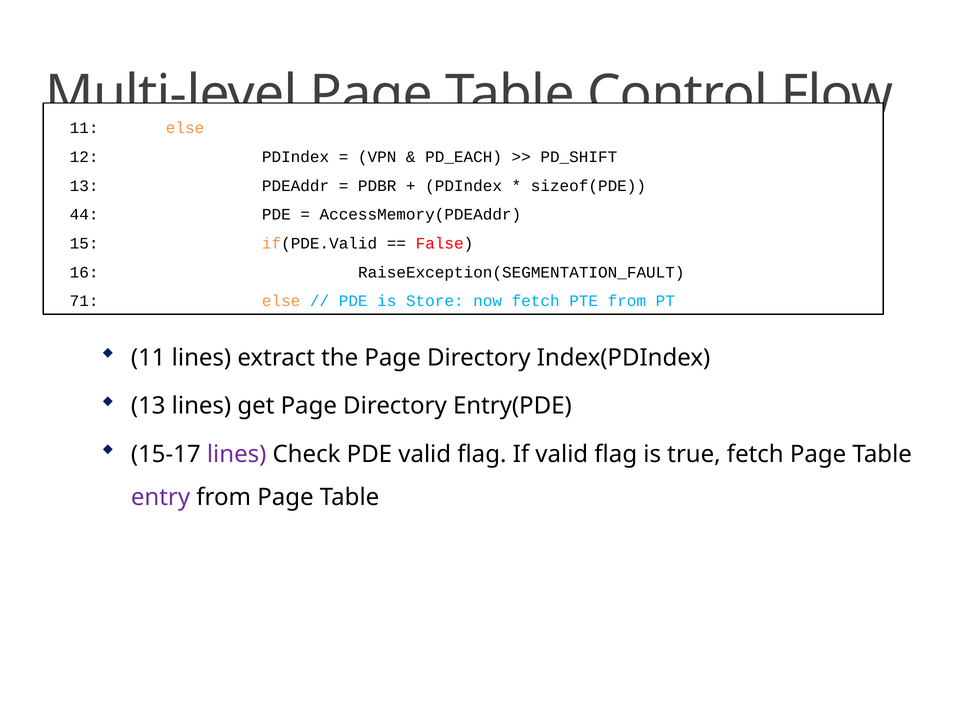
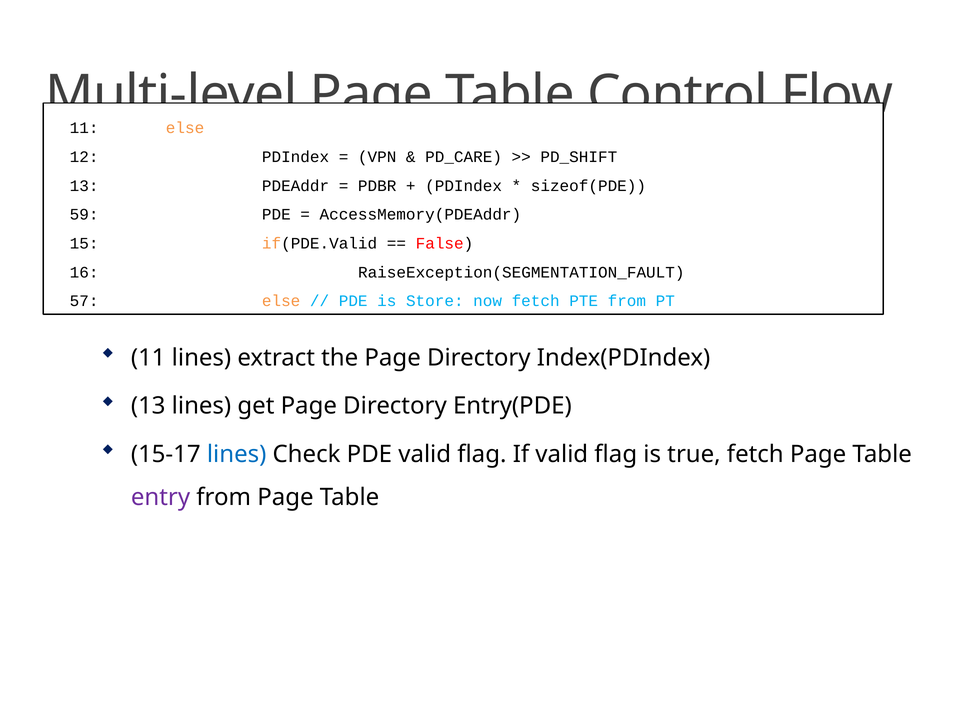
PD_EACH: PD_EACH -> PD_CARE
44: 44 -> 59
71: 71 -> 57
lines at (237, 454) colour: purple -> blue
